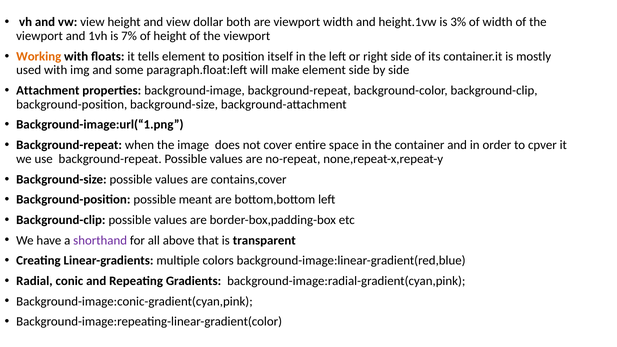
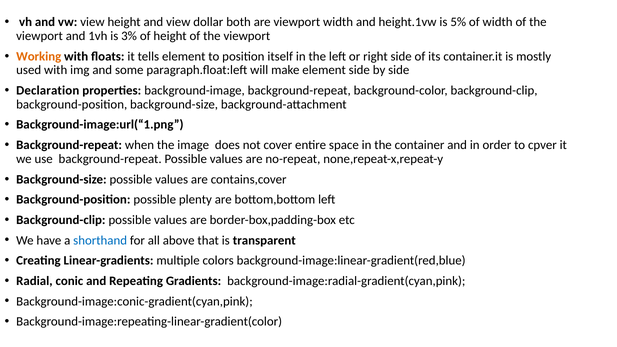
3%: 3% -> 5%
7%: 7% -> 3%
Attachment: Attachment -> Declaration
meant: meant -> plenty
shorthand colour: purple -> blue
